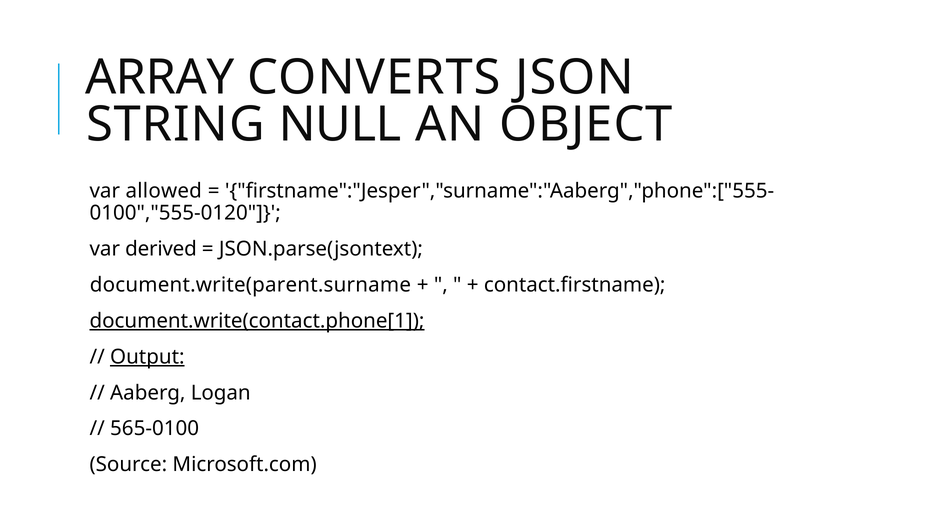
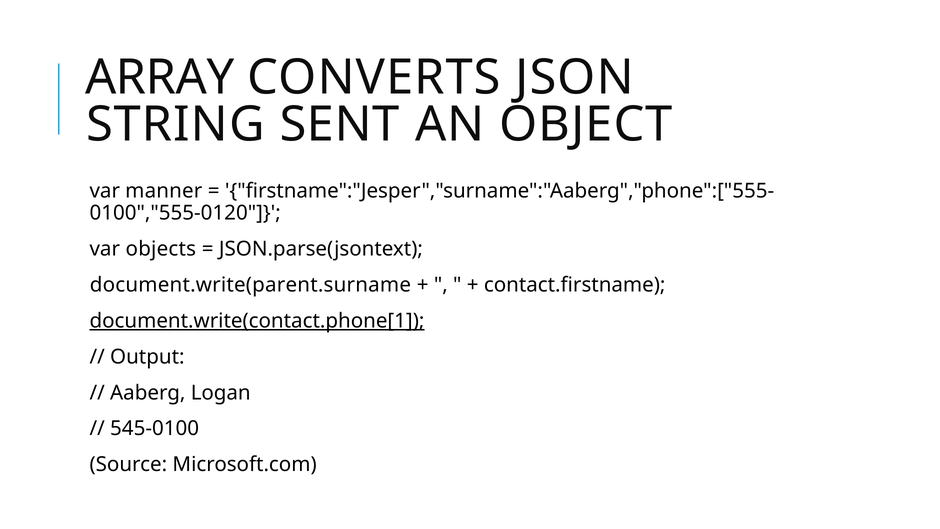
NULL: NULL -> SENT
allowed: allowed -> manner
derived: derived -> objects
Output underline: present -> none
565-0100: 565-0100 -> 545-0100
